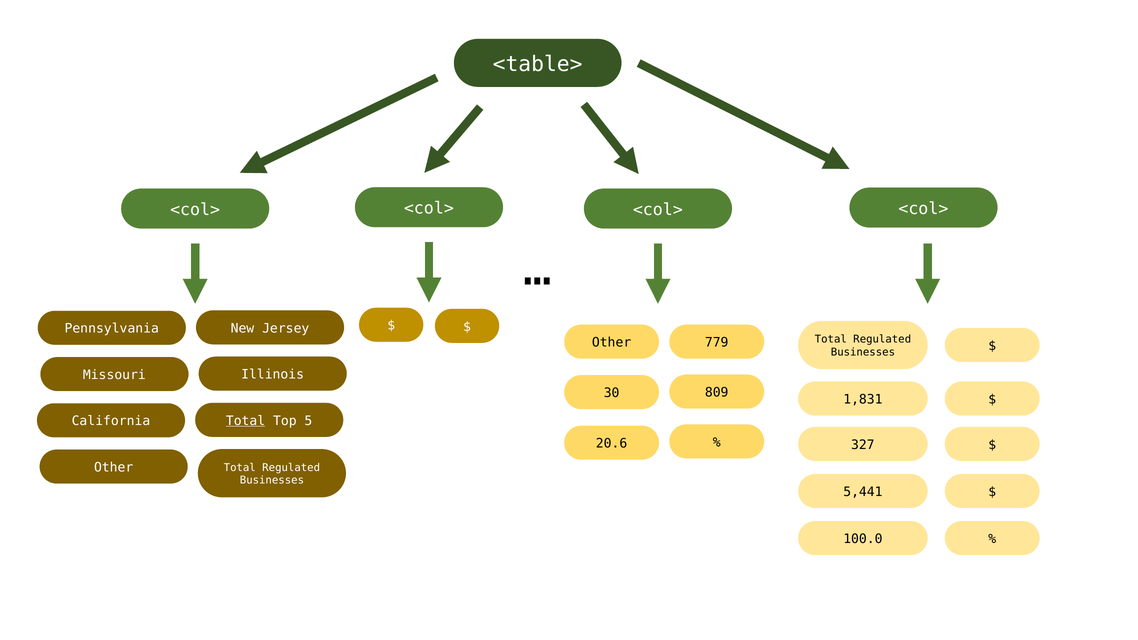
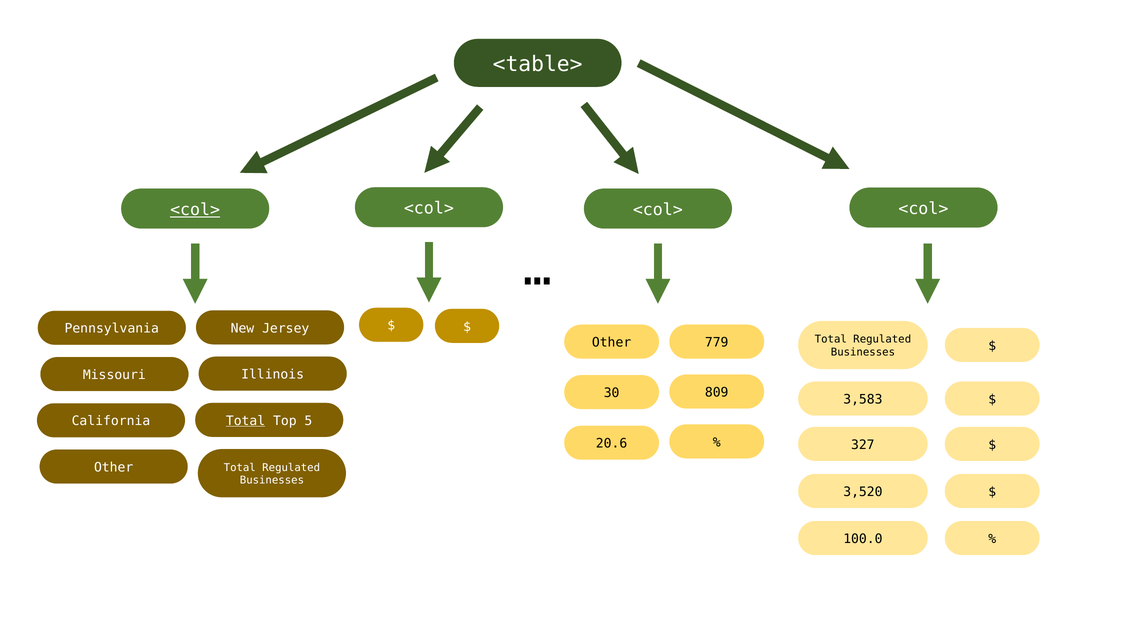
<col> at (195, 210) underline: none -> present
1,831: 1,831 -> 3,583
5,441: 5,441 -> 3,520
